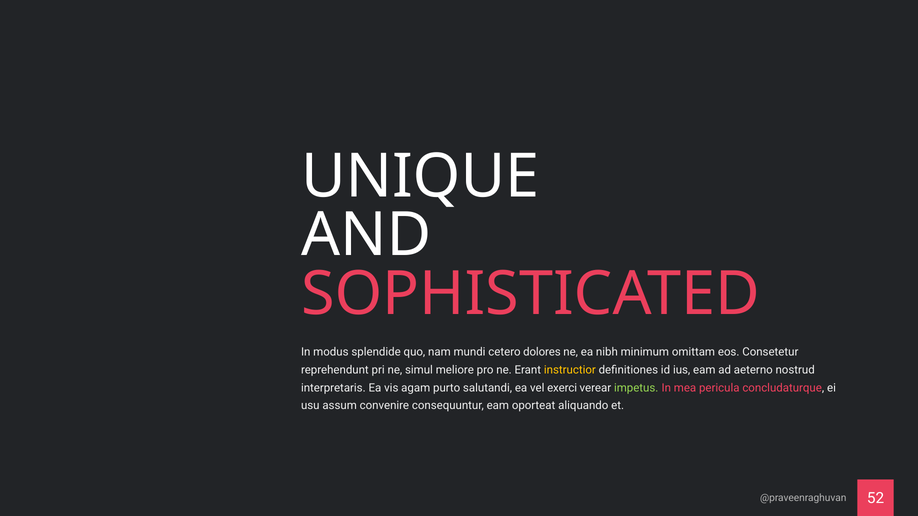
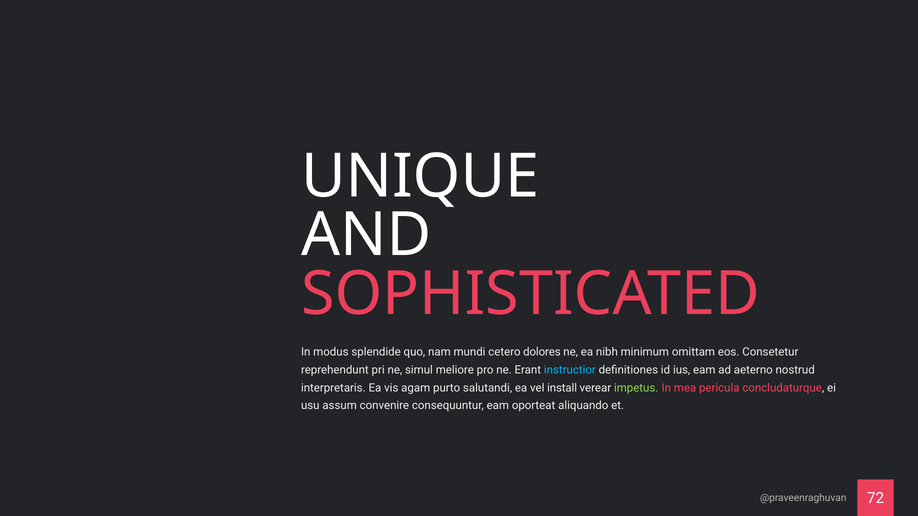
instructior colour: yellow -> light blue
exerci: exerci -> install
52: 52 -> 72
